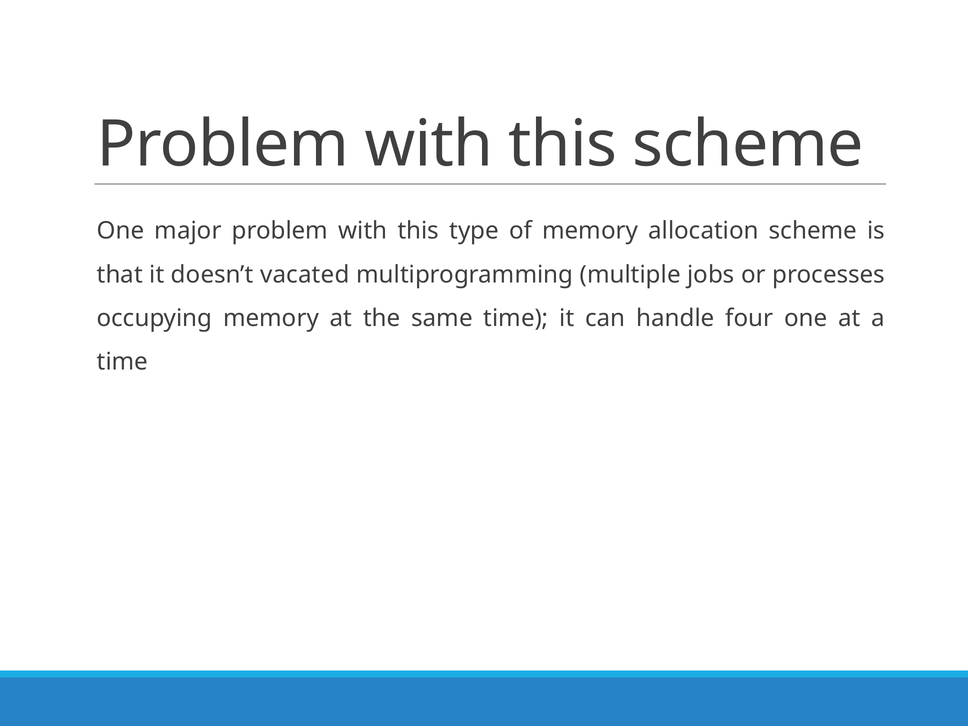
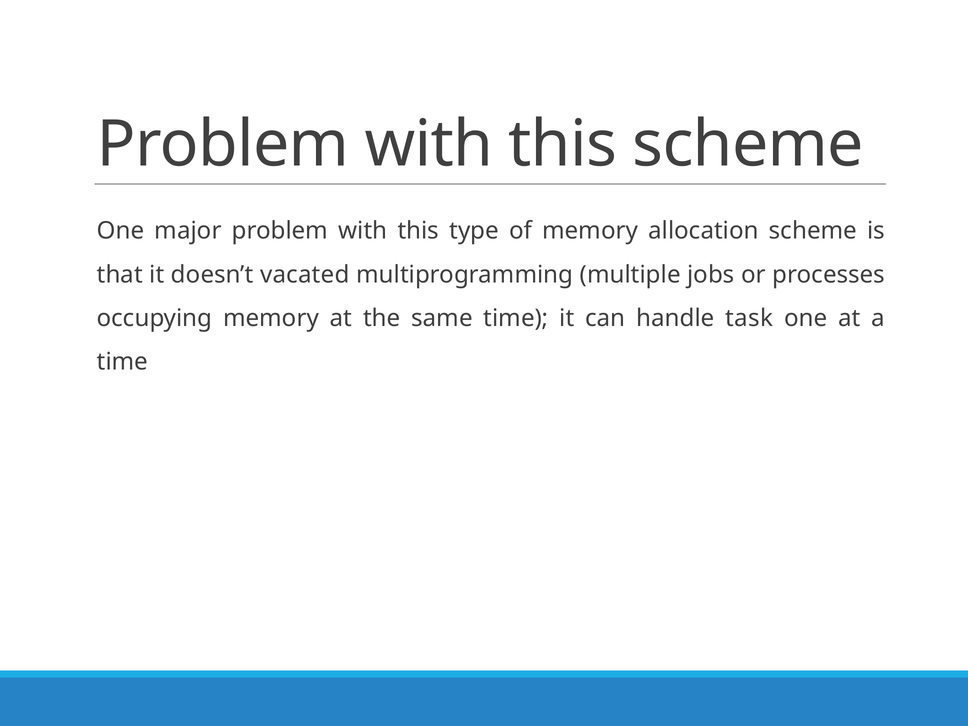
four: four -> task
